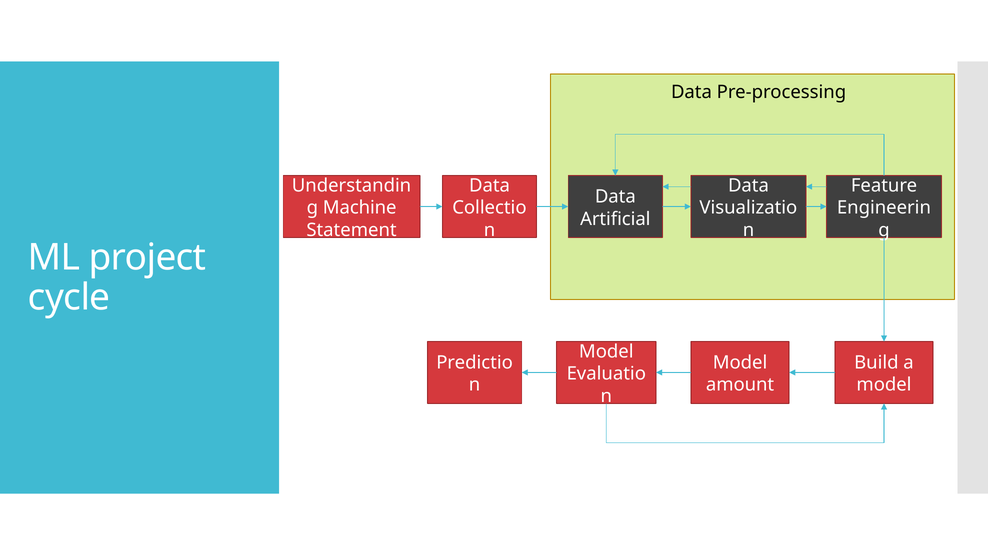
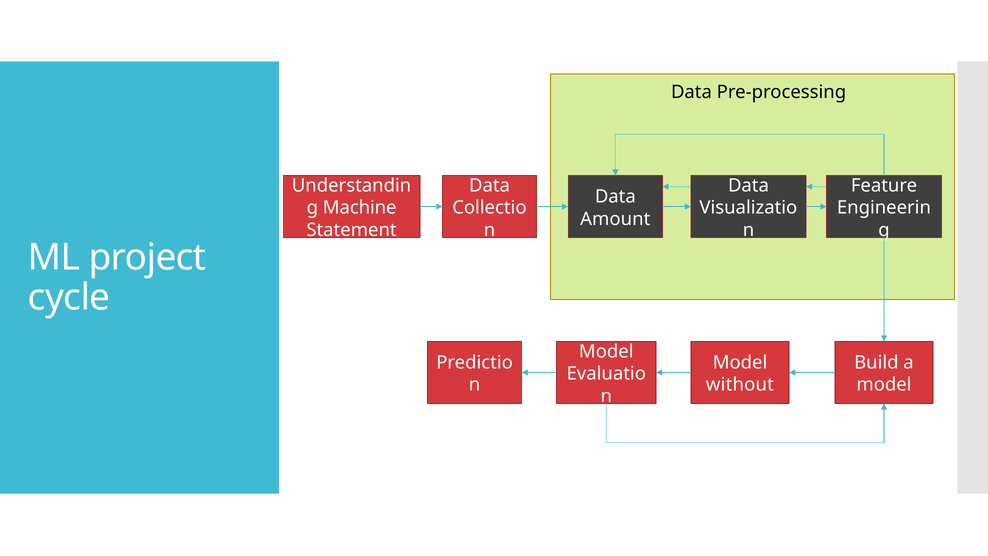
Artificial: Artificial -> Amount
amount: amount -> without
